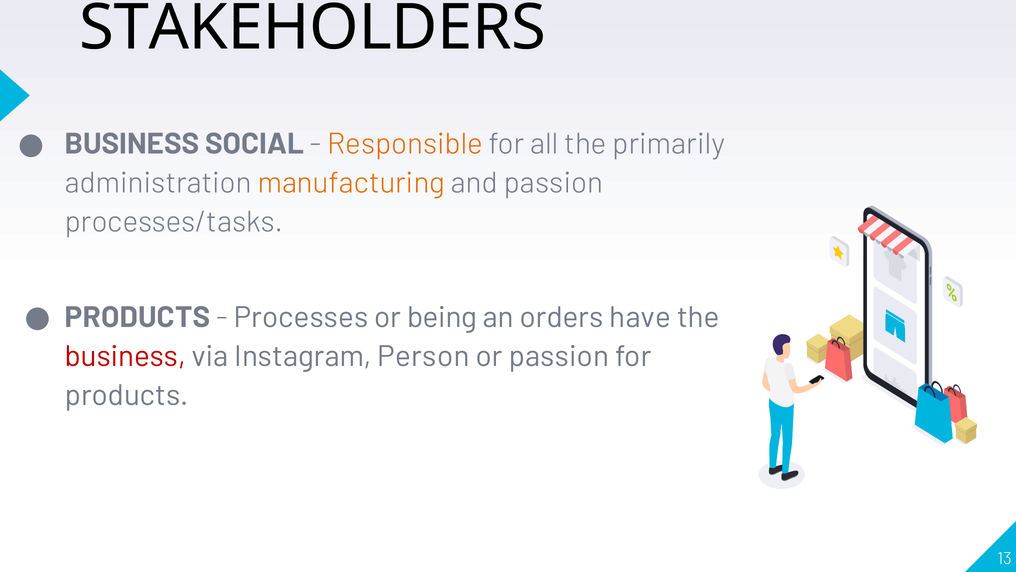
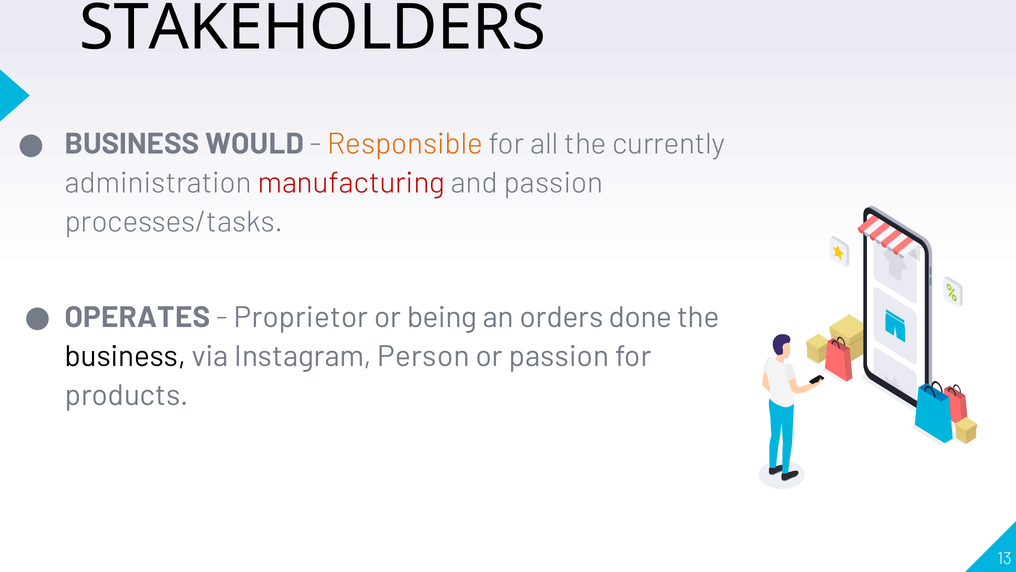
SOCIAL: SOCIAL -> WOULD
primarily: primarily -> currently
manufacturing colour: orange -> red
PRODUCTS at (138, 317): PRODUCTS -> OPERATES
Processes: Processes -> Proprietor
have: have -> done
business at (125, 356) colour: red -> black
